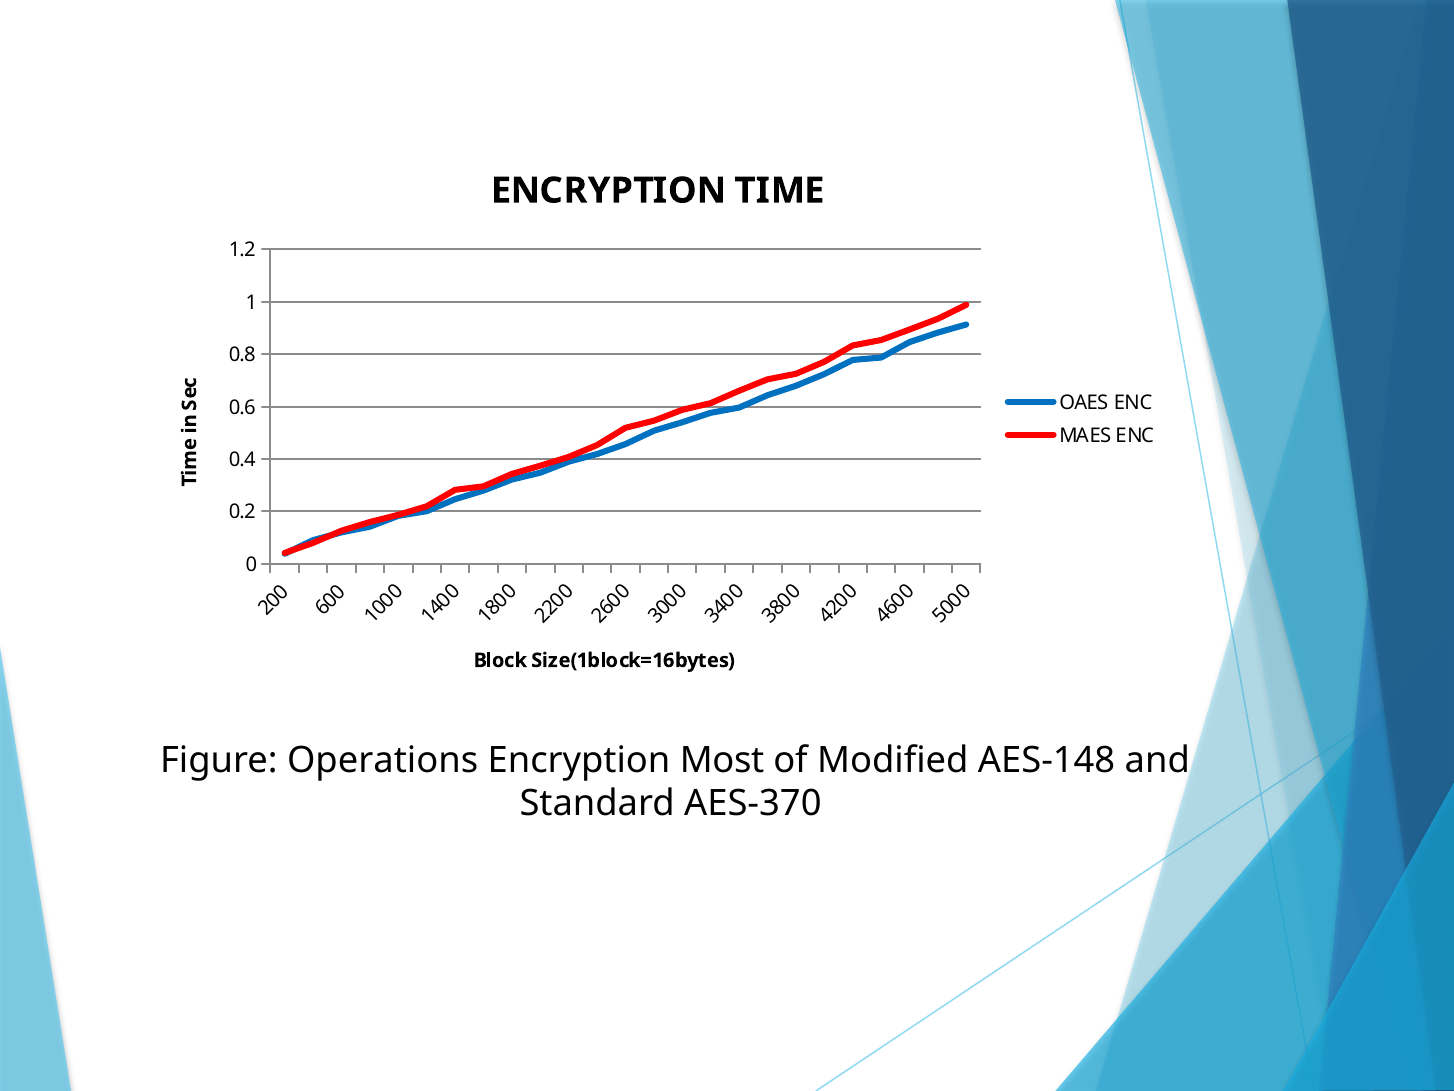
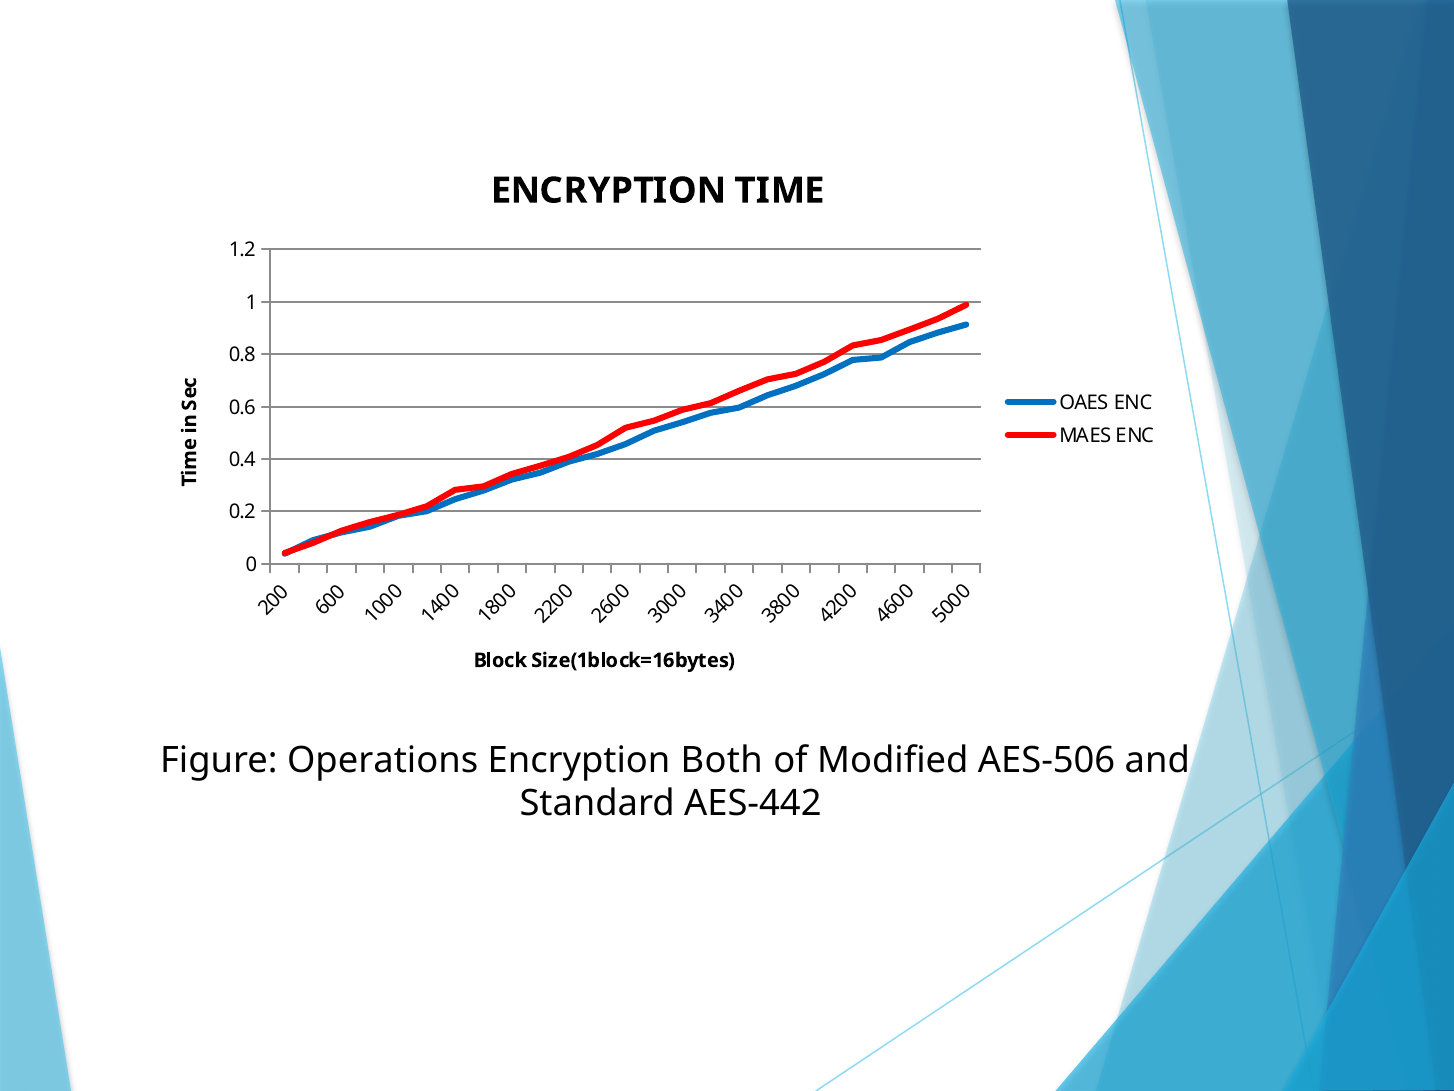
Most: Most -> Both
AES-148: AES-148 -> AES-506
AES-370: AES-370 -> AES-442
